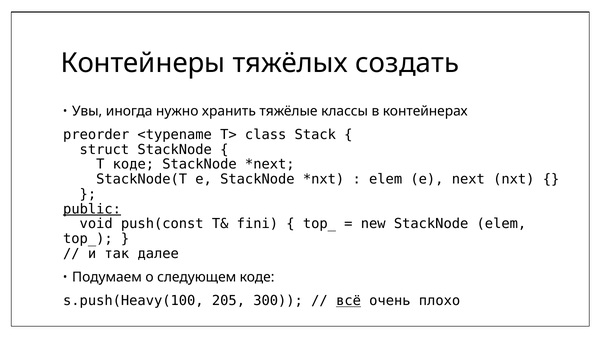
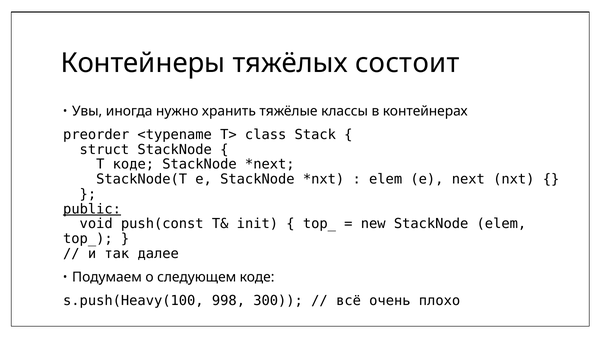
создать: создать -> состоит
fini: fini -> init
205: 205 -> 998
всё underline: present -> none
